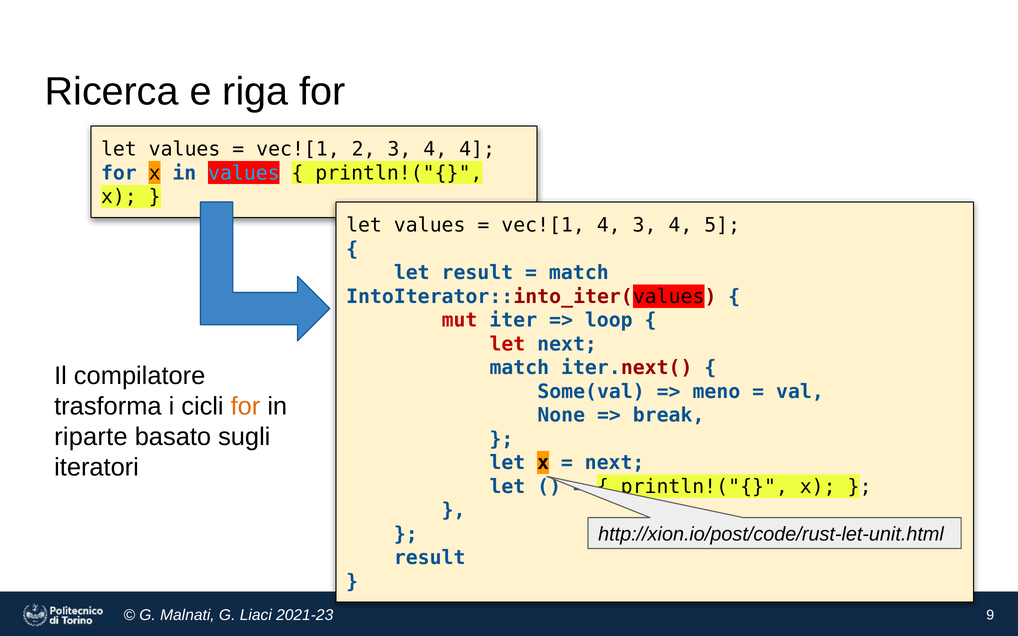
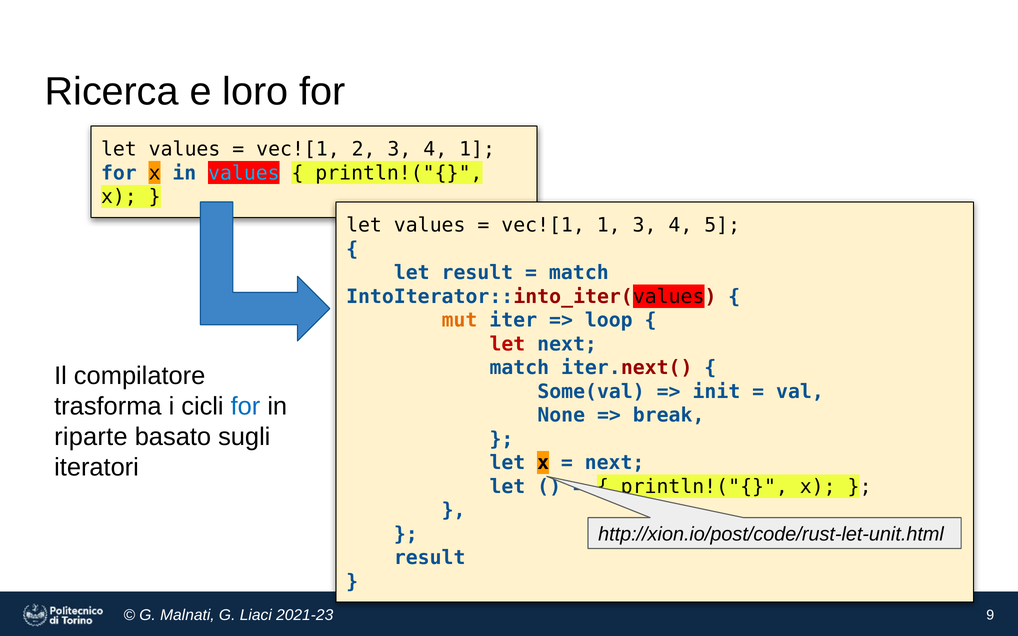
riga: riga -> loro
4 4: 4 -> 1
vec![1 4: 4 -> 1
mut colour: red -> orange
meno: meno -> init
for at (246, 406) colour: orange -> blue
